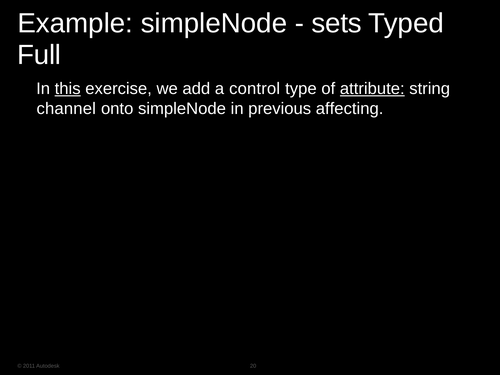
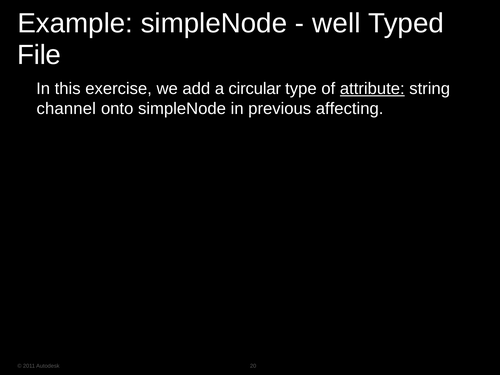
sets: sets -> well
Full: Full -> File
this underline: present -> none
control: control -> circular
